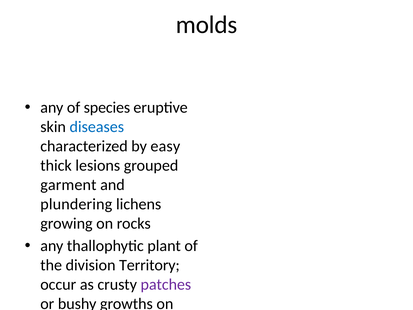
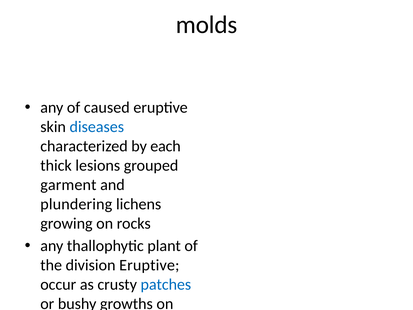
species: species -> caused
easy: easy -> each
division Territory: Territory -> Eruptive
patches colour: purple -> blue
